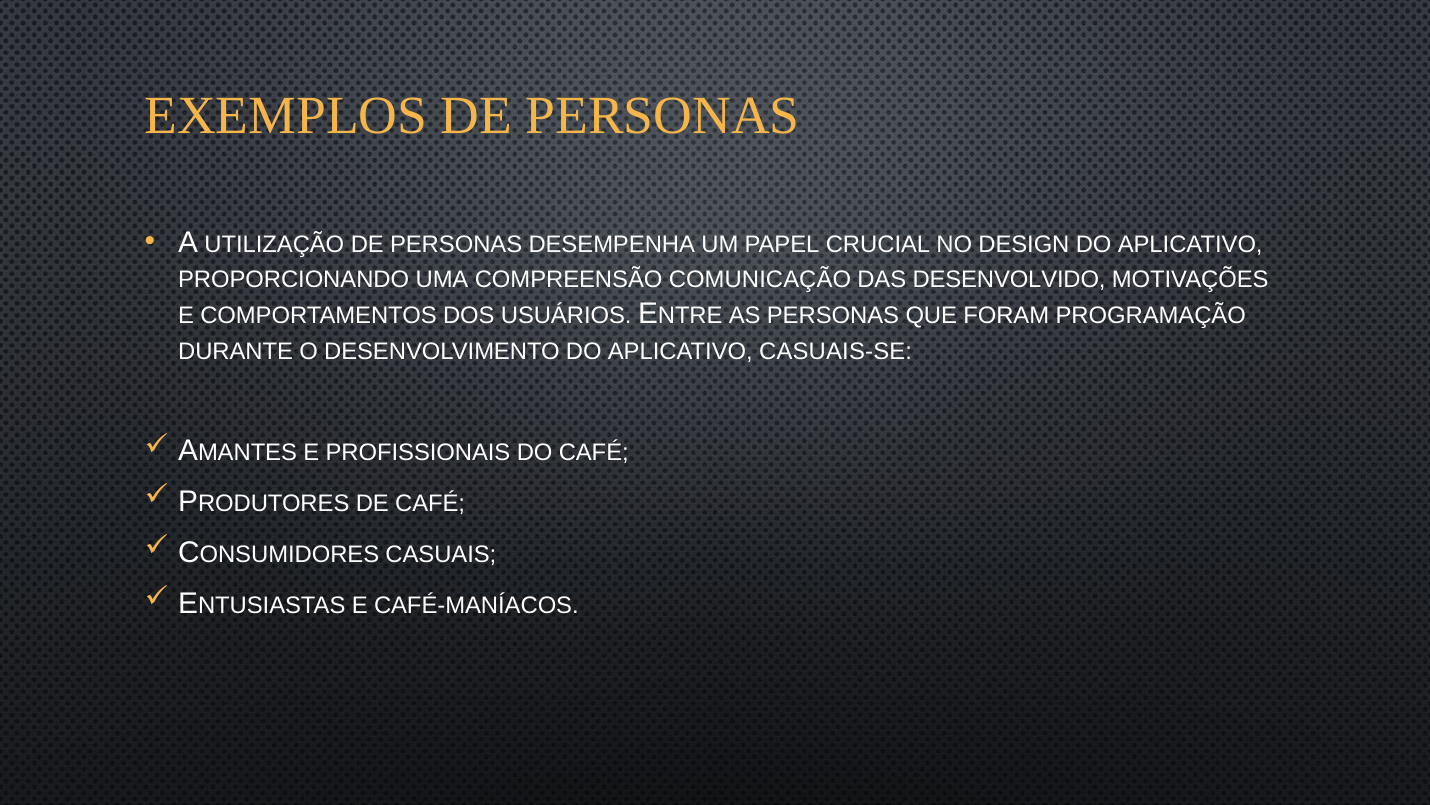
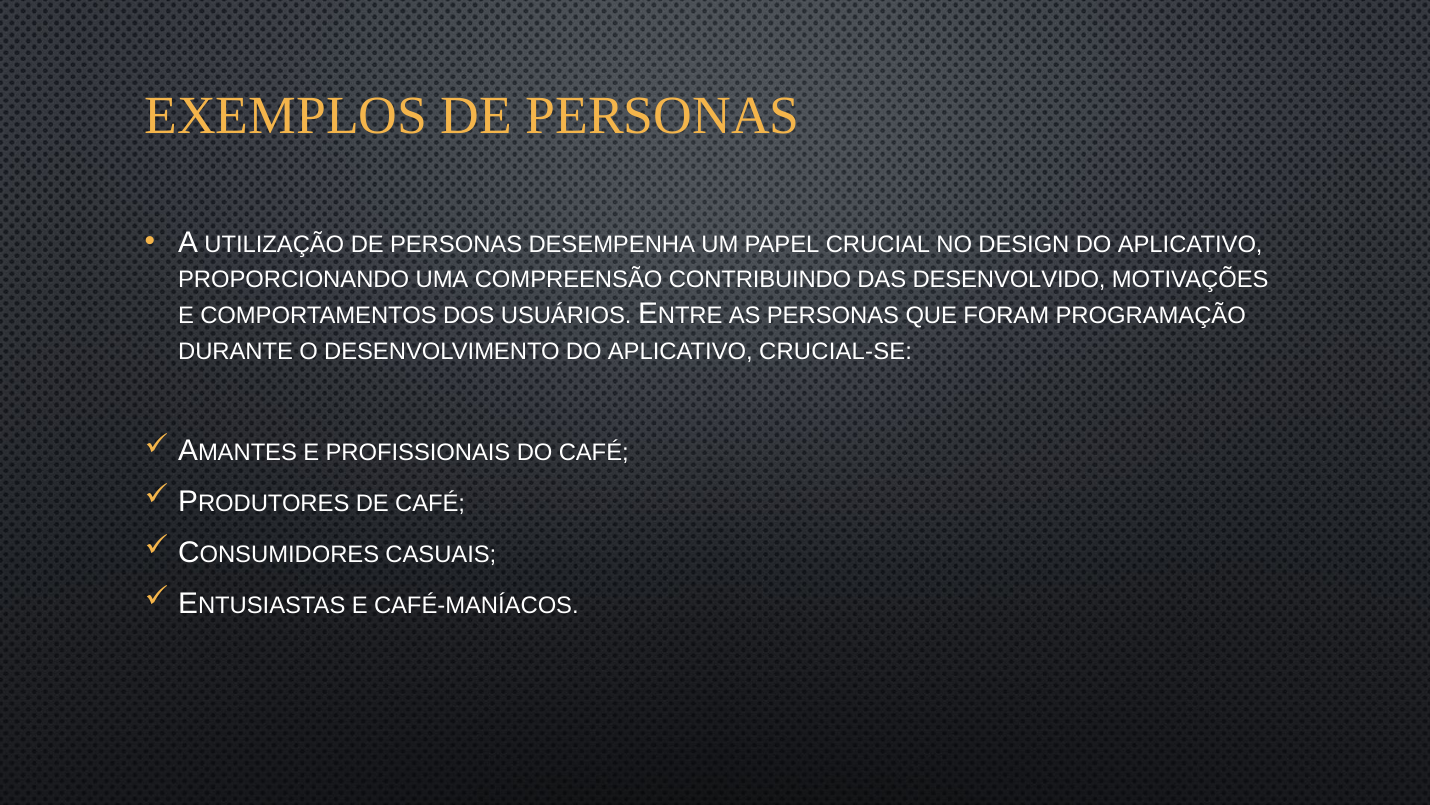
COMUNICAÇÃO: COMUNICAÇÃO -> CONTRIBUINDO
CASUAIS-SE: CASUAIS-SE -> CRUCIAL-SE
